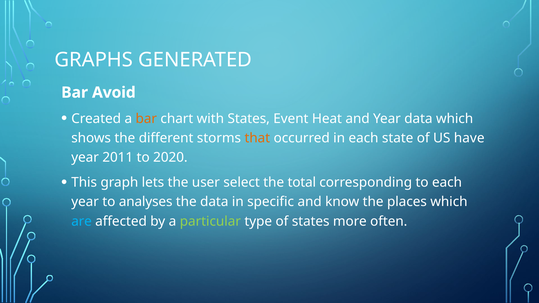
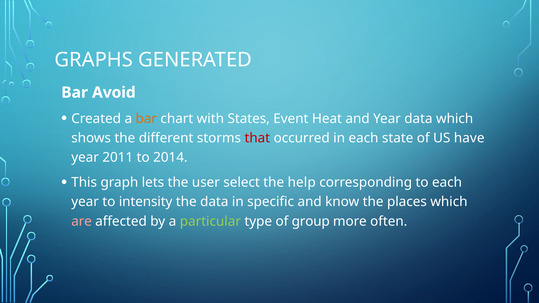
that colour: orange -> red
2020: 2020 -> 2014
total: total -> help
analyses: analyses -> intensity
are colour: light blue -> pink
of states: states -> group
